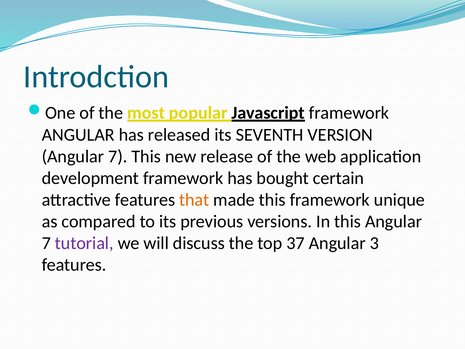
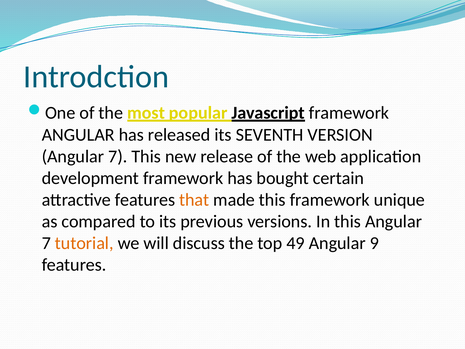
tutorial colour: purple -> orange
37: 37 -> 49
3: 3 -> 9
